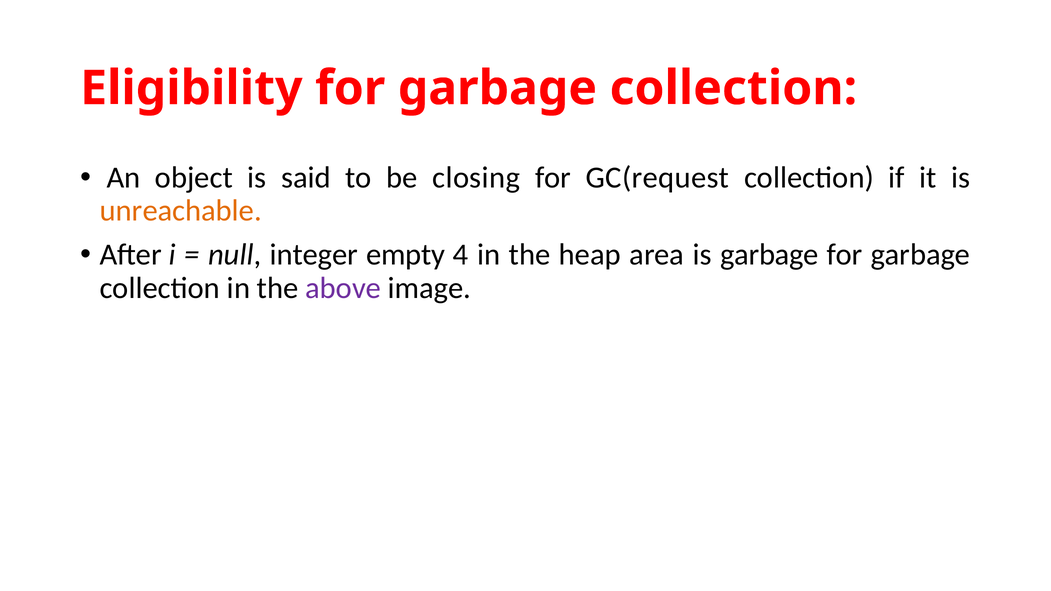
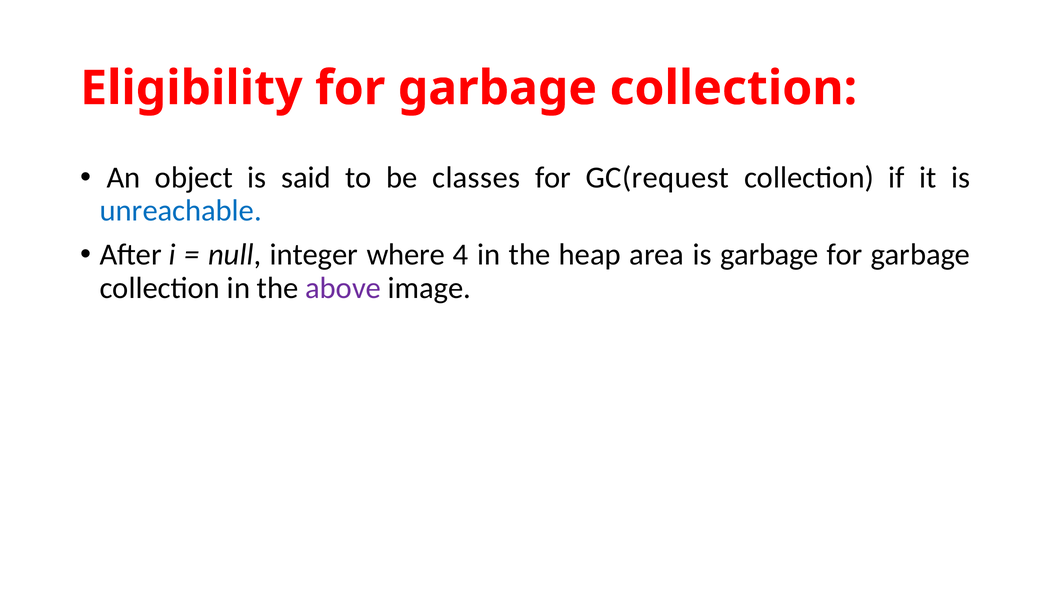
closing: closing -> classes
unreachable colour: orange -> blue
empty: empty -> where
